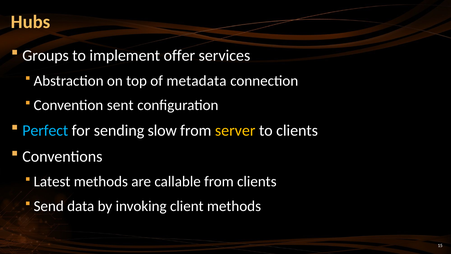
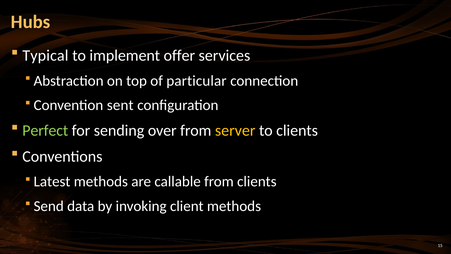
Groups: Groups -> Typical
metadata: metadata -> particular
Perfect colour: light blue -> light green
slow: slow -> over
